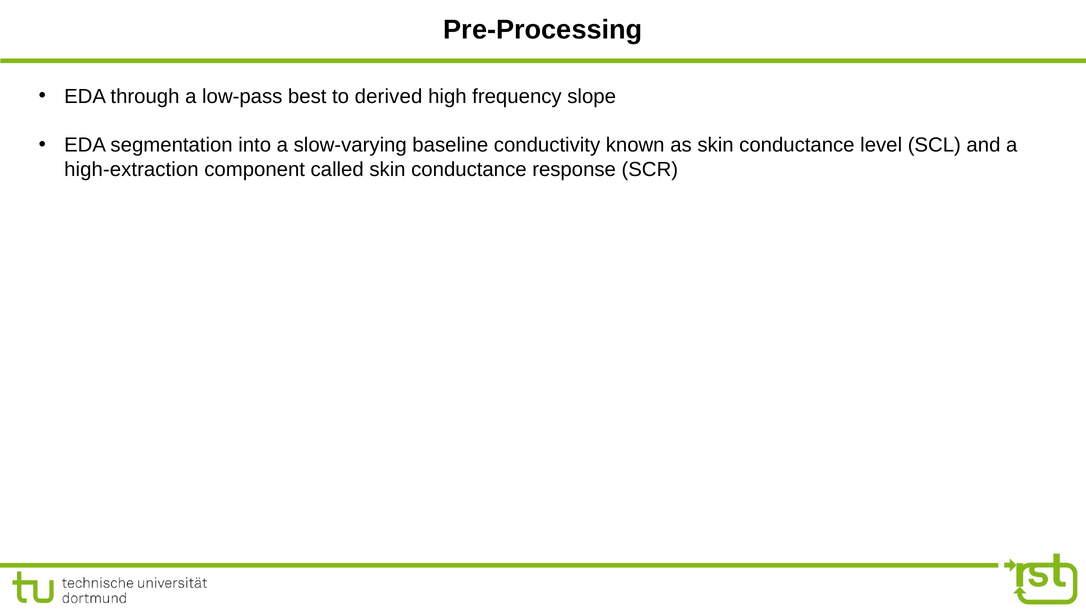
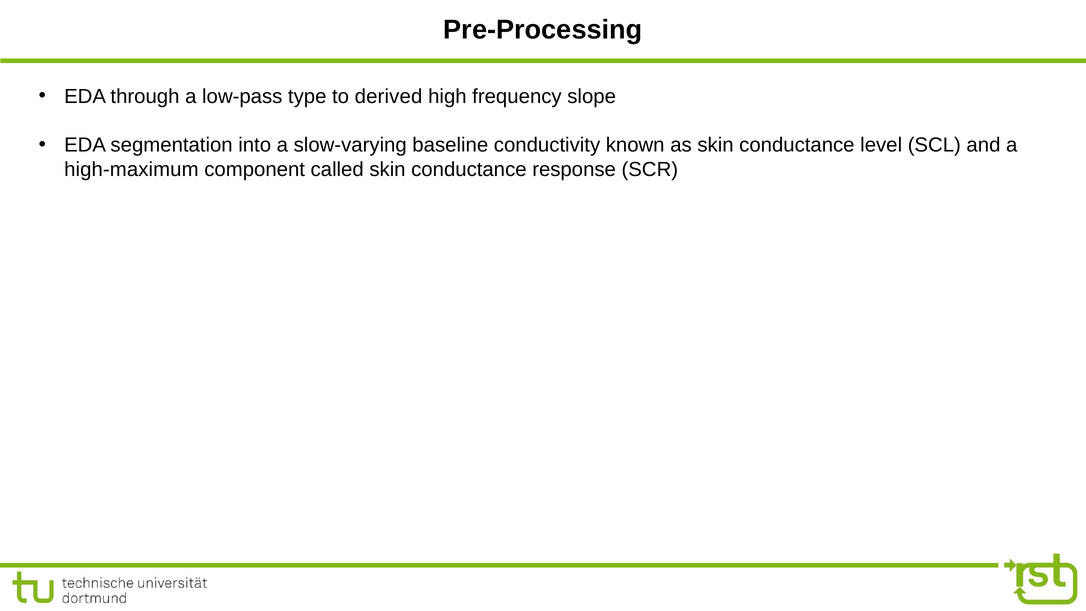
best: best -> type
high-extraction: high-extraction -> high-maximum
